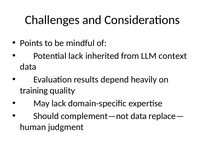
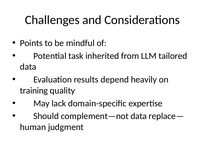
lack at (76, 56): lack -> task
context: context -> tailored
